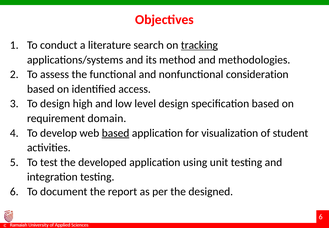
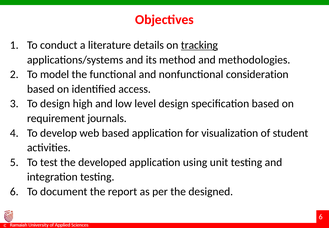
search: search -> details
assess: assess -> model
domain: domain -> journals
based at (116, 133) underline: present -> none
